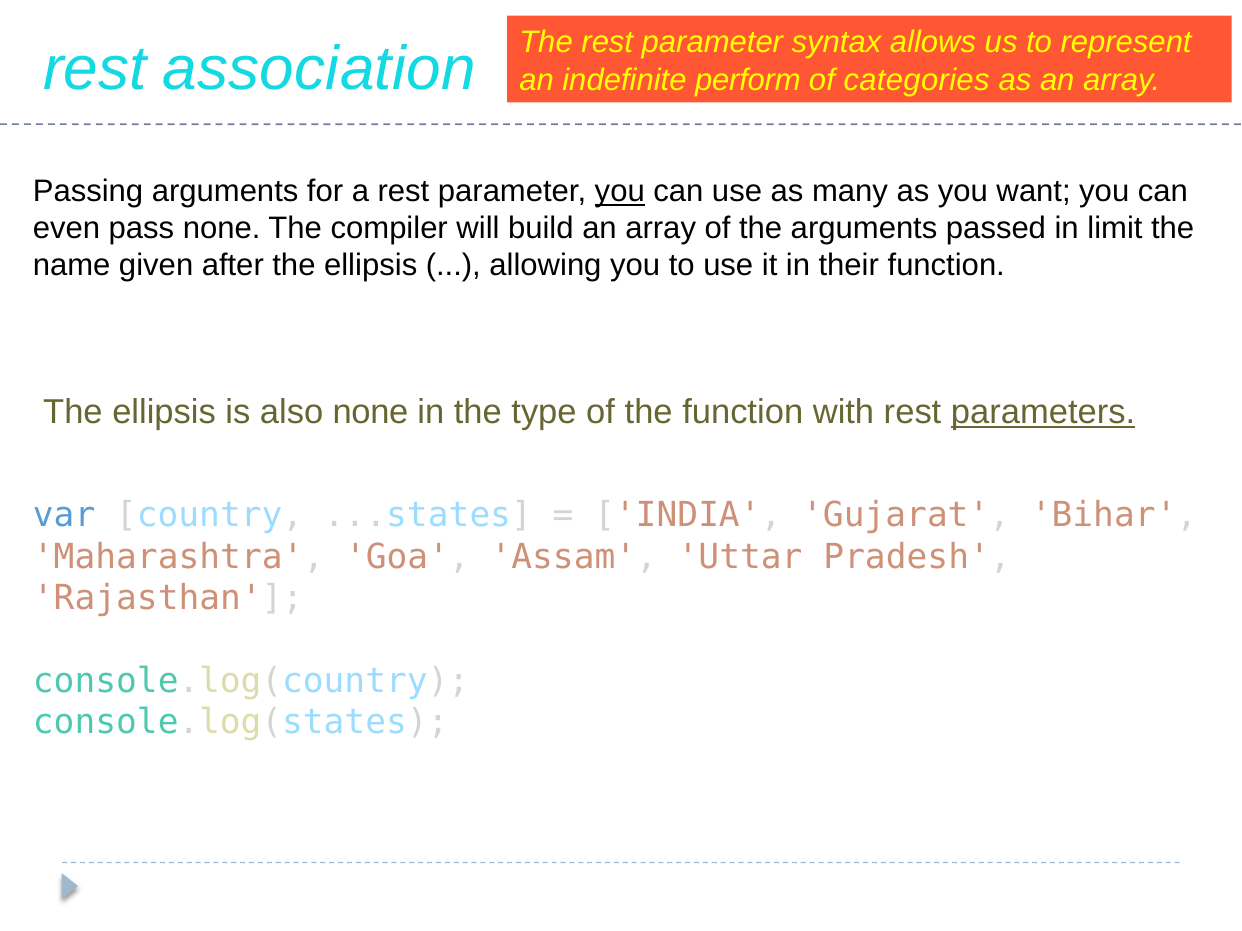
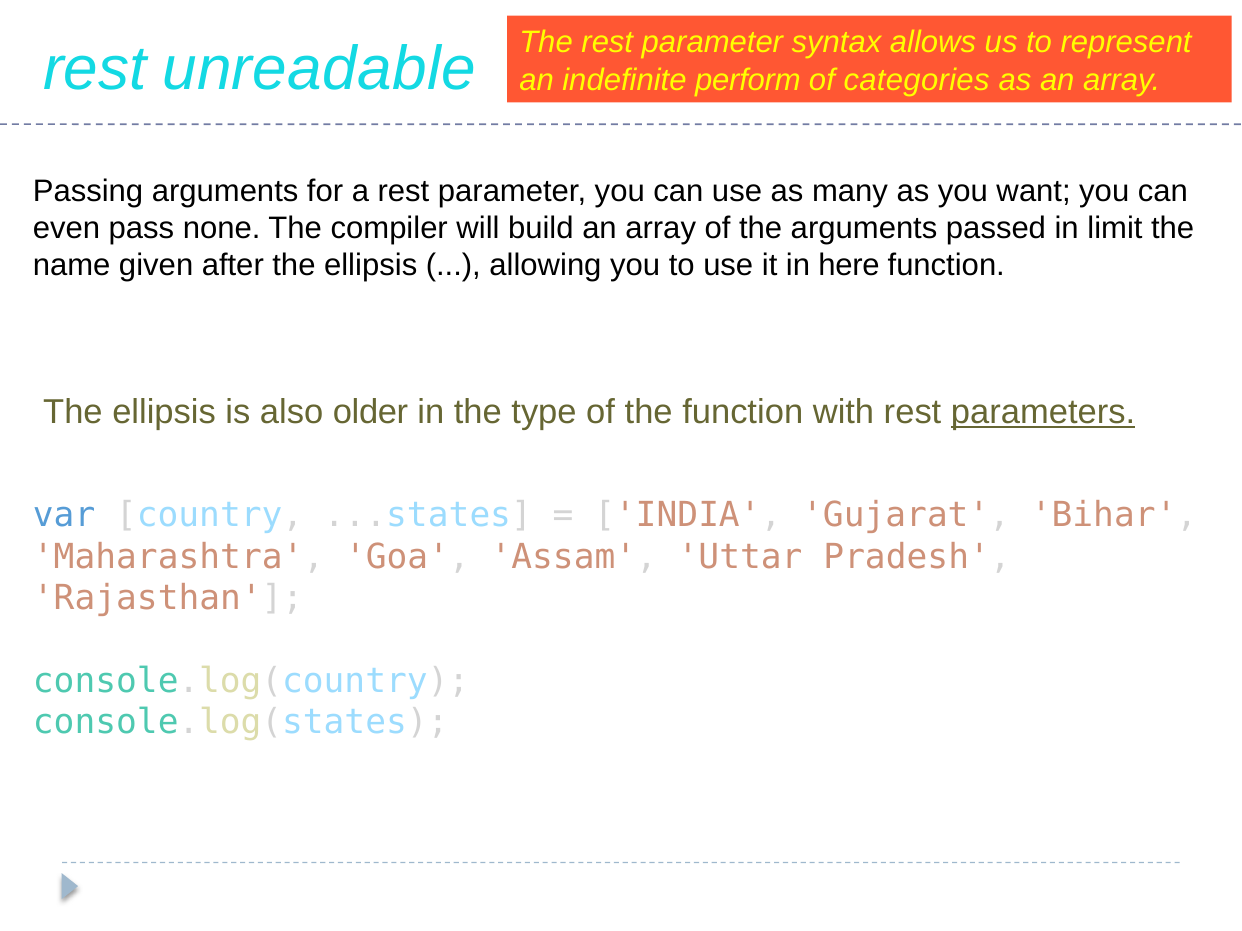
association: association -> unreadable
you at (620, 191) underline: present -> none
their: their -> here
also none: none -> older
